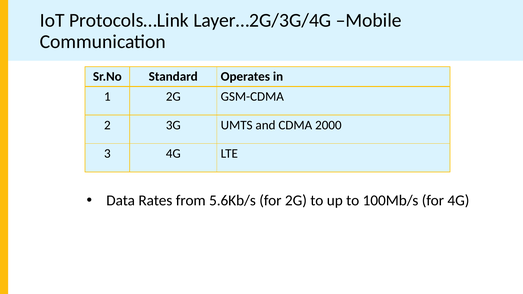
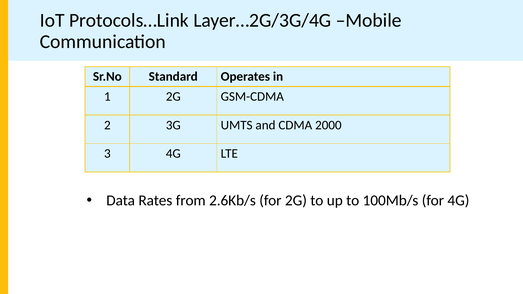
5.6Kb/s: 5.6Kb/s -> 2.6Kb/s
